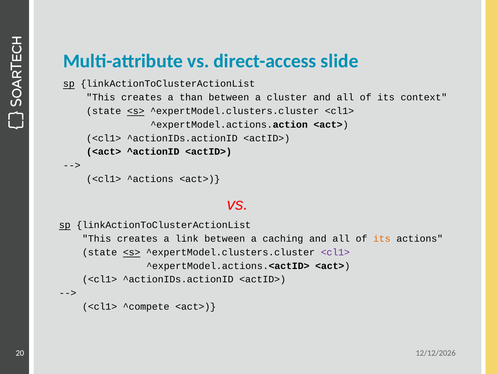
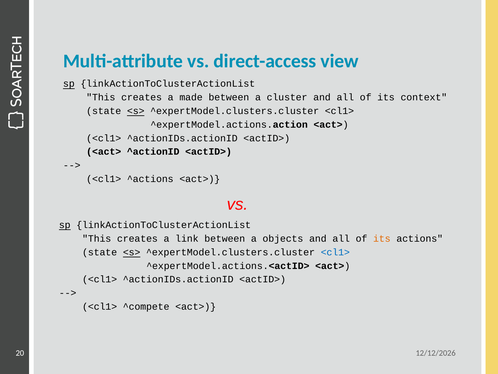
slide: slide -> view
than: than -> made
caching: caching -> objects
<cl1> at (335, 252) colour: purple -> blue
